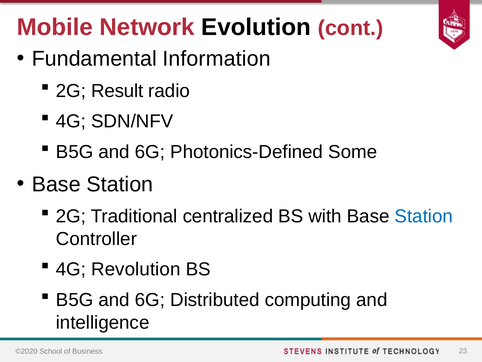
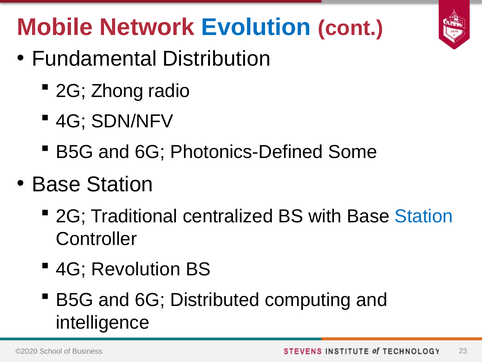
Evolution colour: black -> blue
Information: Information -> Distribution
Result: Result -> Zhong
